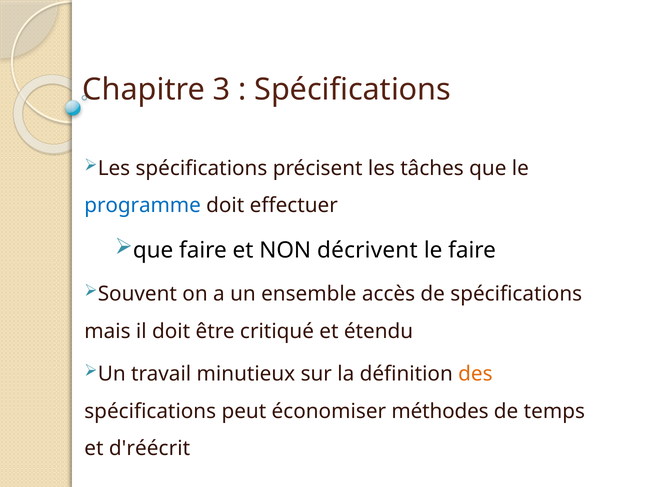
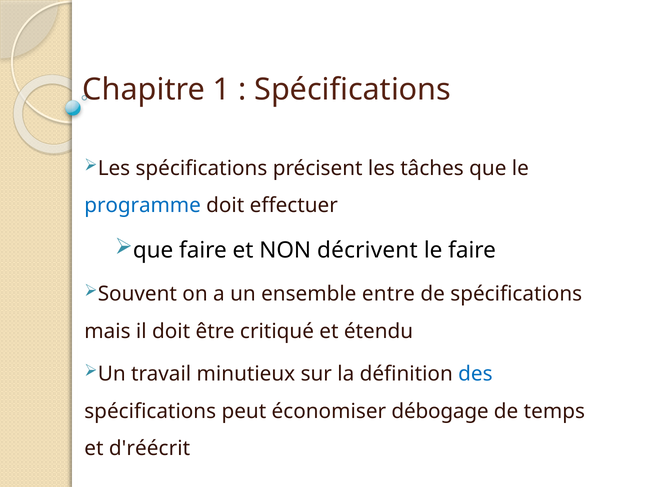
3: 3 -> 1
accès: accès -> entre
des colour: orange -> blue
méthodes: méthodes -> débogage
